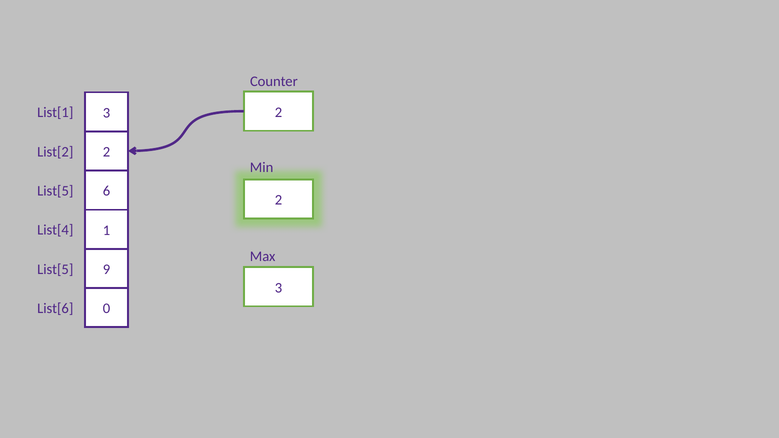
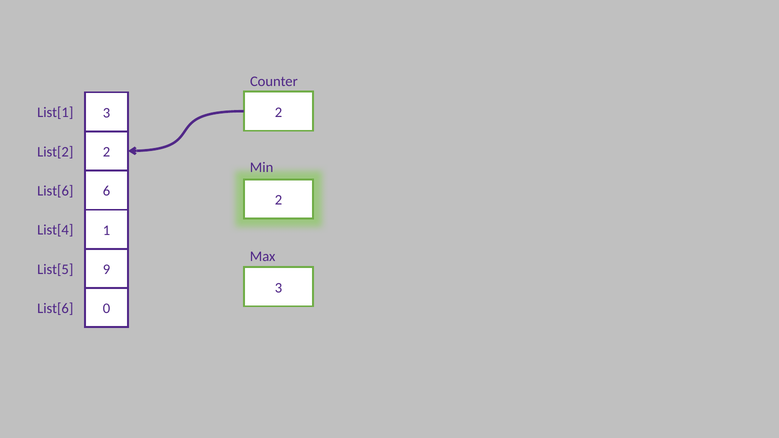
List[5 at (55, 191): List[5 -> List[6
